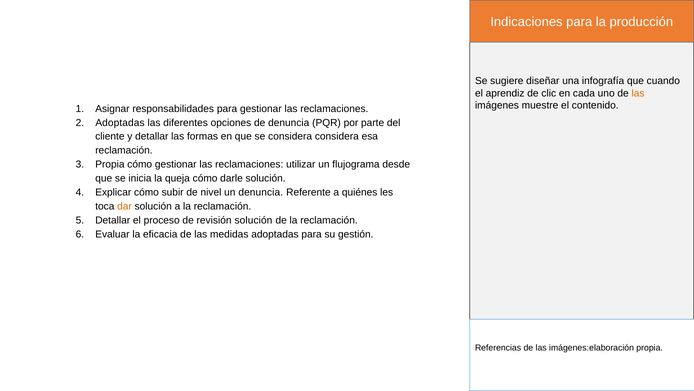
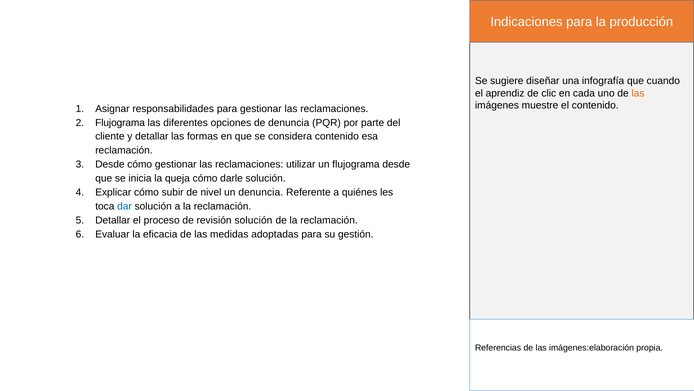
Adoptadas at (120, 122): Adoptadas -> Flujograma
considera considera: considera -> contenido
Propia at (110, 164): Propia -> Desde
dar colour: orange -> blue
